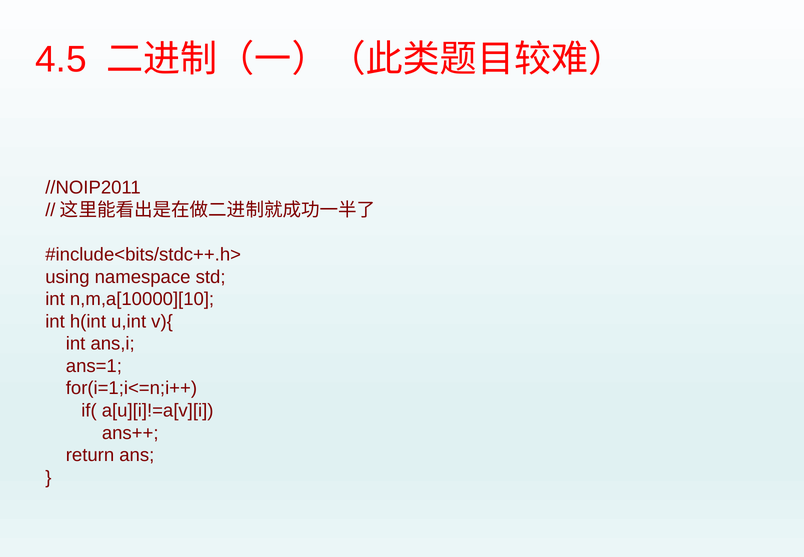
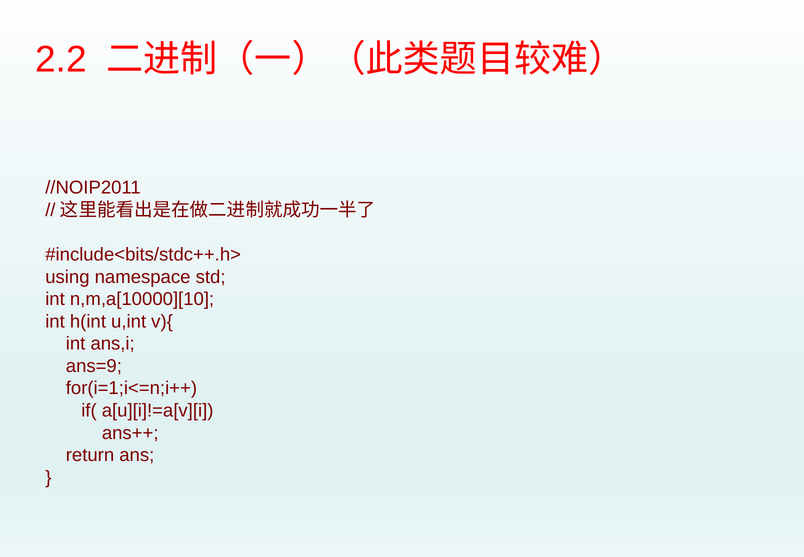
4.5: 4.5 -> 2.2
ans=1: ans=1 -> ans=9
